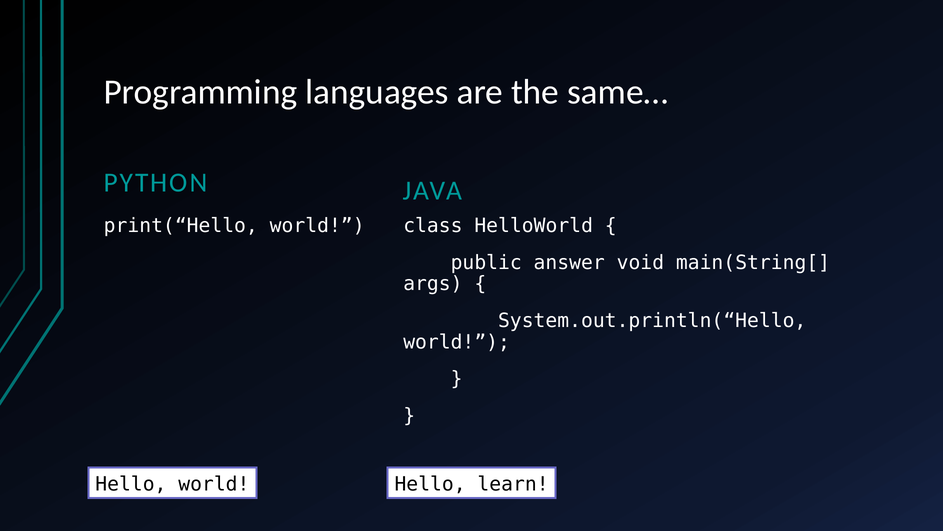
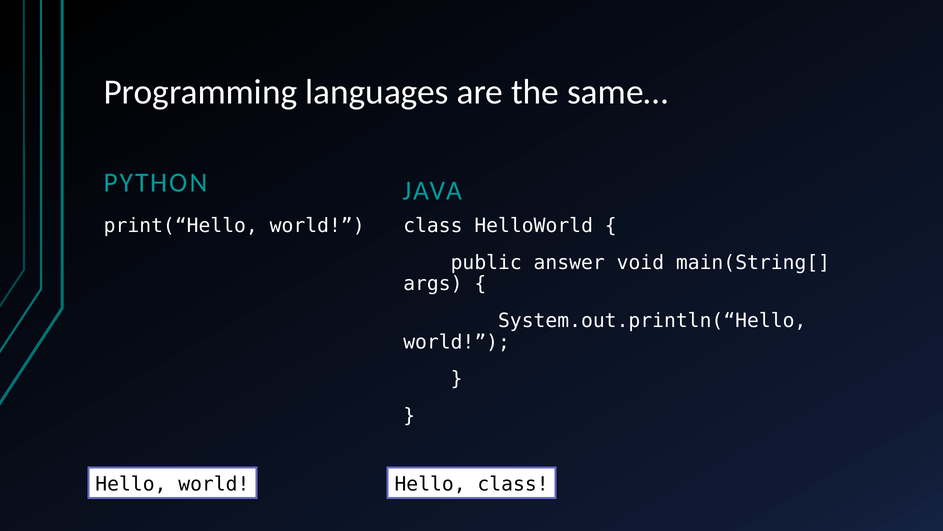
Hello learn: learn -> class
